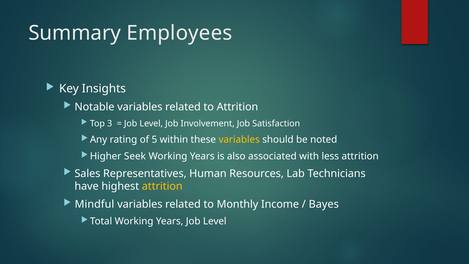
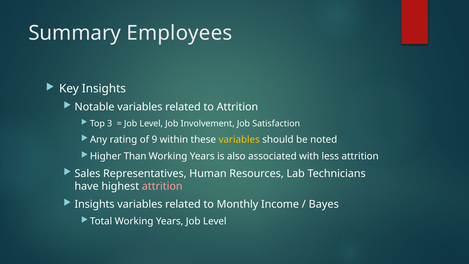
5: 5 -> 9
Seek: Seek -> Than
attrition at (162, 186) colour: yellow -> pink
Mindful at (94, 204): Mindful -> Insights
